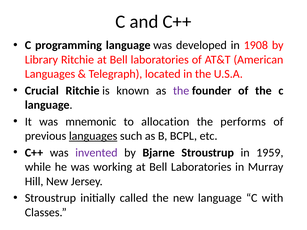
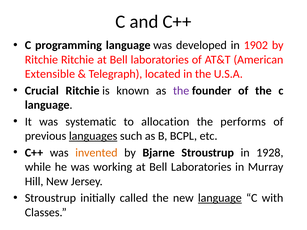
1908: 1908 -> 1902
Library at (41, 60): Library -> Ritchie
Languages at (50, 74): Languages -> Extensible
mnemonic: mnemonic -> systematic
invented colour: purple -> orange
1959: 1959 -> 1928
language at (220, 198) underline: none -> present
